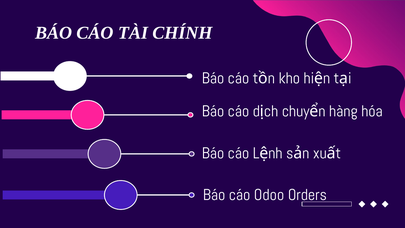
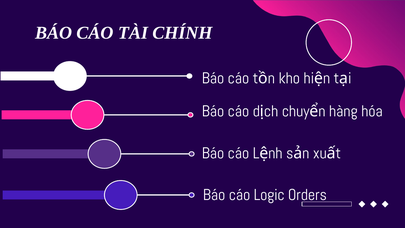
Odoo: Odoo -> Logic
